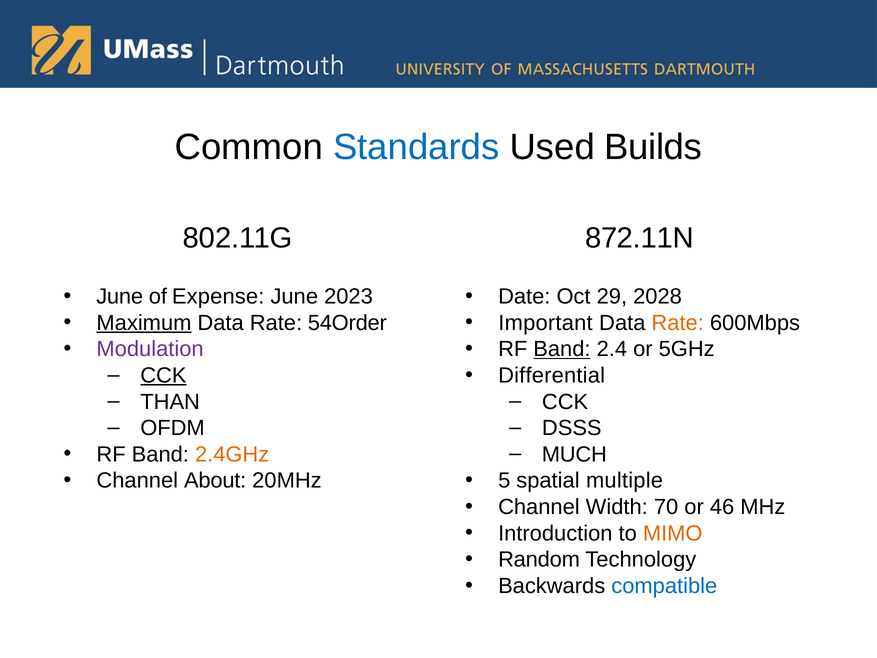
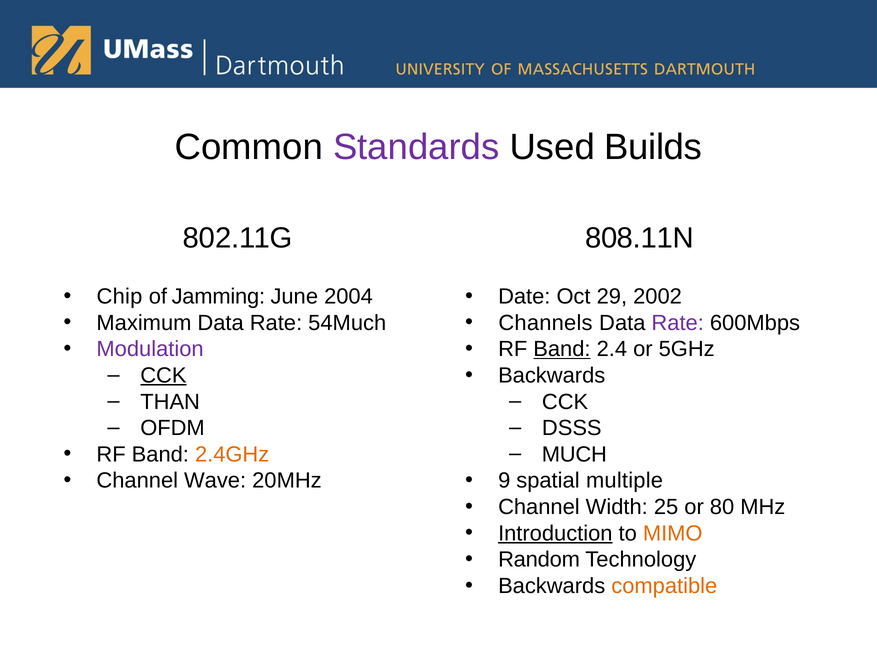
Standards colour: blue -> purple
872.11N: 872.11N -> 808.11N
June at (120, 296): June -> Chip
Expense: Expense -> Jamming
2023: 2023 -> 2004
2028: 2028 -> 2002
Maximum underline: present -> none
54Order: 54Order -> 54Much
Important: Important -> Channels
Rate at (678, 323) colour: orange -> purple
Differential at (552, 375): Differential -> Backwards
About: About -> Wave
5: 5 -> 9
70: 70 -> 25
46: 46 -> 80
Introduction underline: none -> present
compatible colour: blue -> orange
